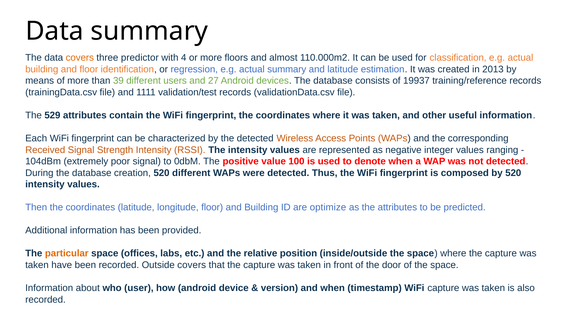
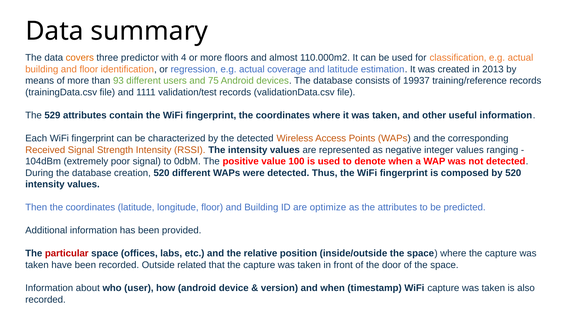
actual summary: summary -> coverage
39: 39 -> 93
27: 27 -> 75
particular colour: orange -> red
Outside covers: covers -> related
